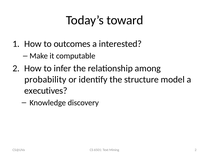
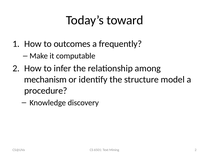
interested: interested -> frequently
probability: probability -> mechanism
executives: executives -> procedure
